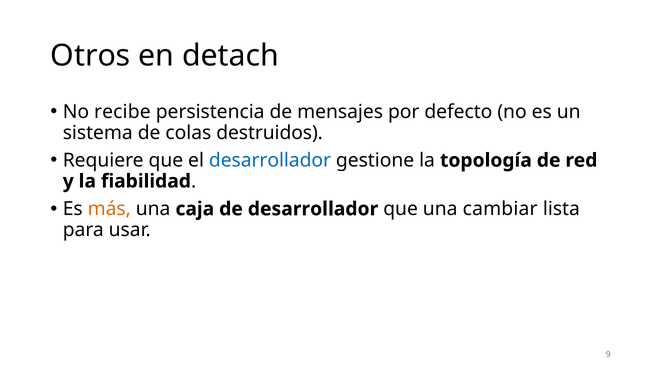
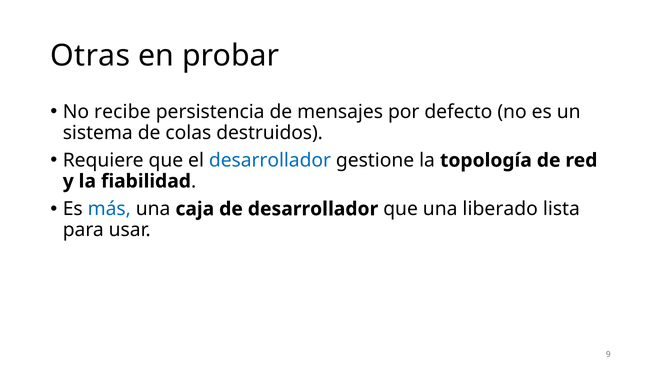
Otros: Otros -> Otras
detach: detach -> probar
más colour: orange -> blue
cambiar: cambiar -> liberado
